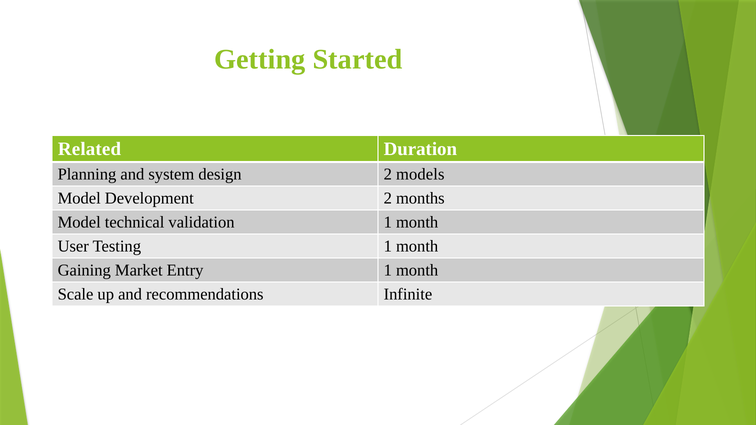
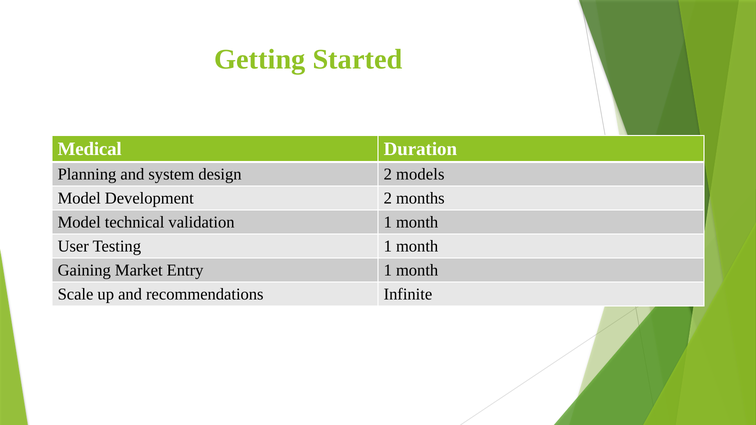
Related: Related -> Medical
